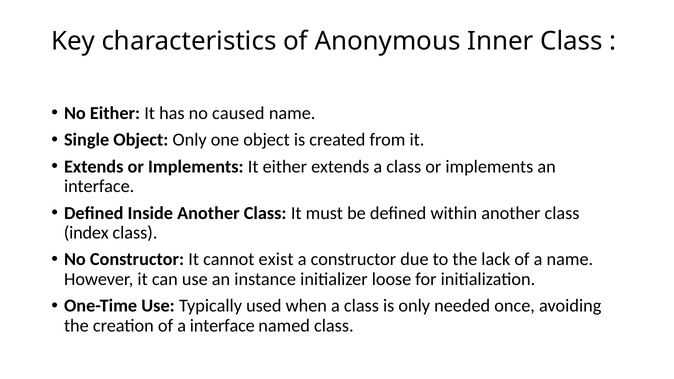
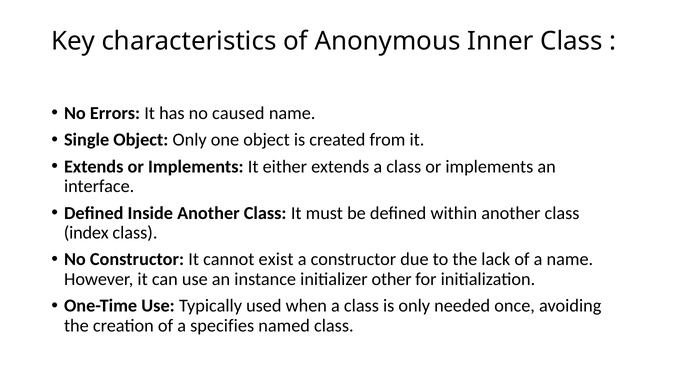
No Either: Either -> Errors
loose: loose -> other
a interface: interface -> specifies
